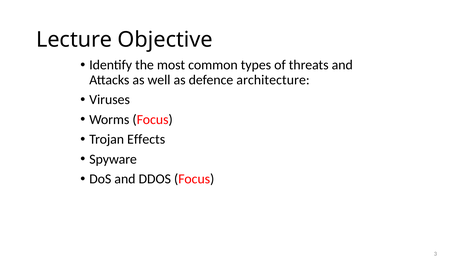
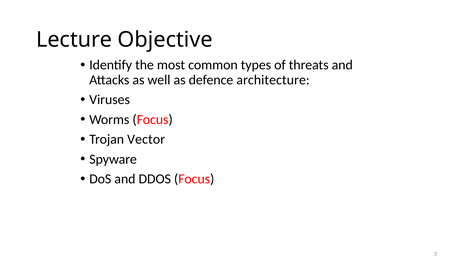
Effects: Effects -> Vector
